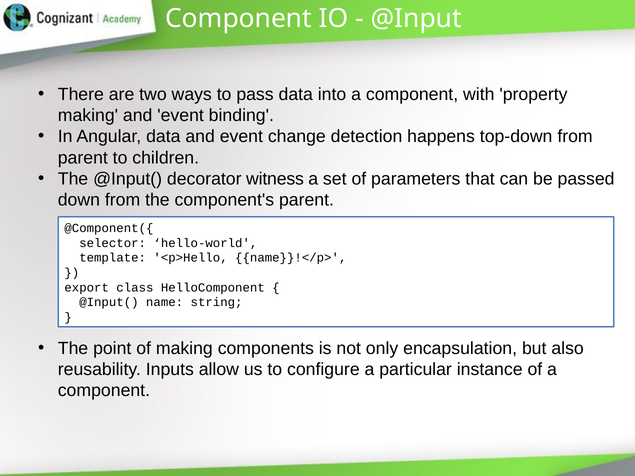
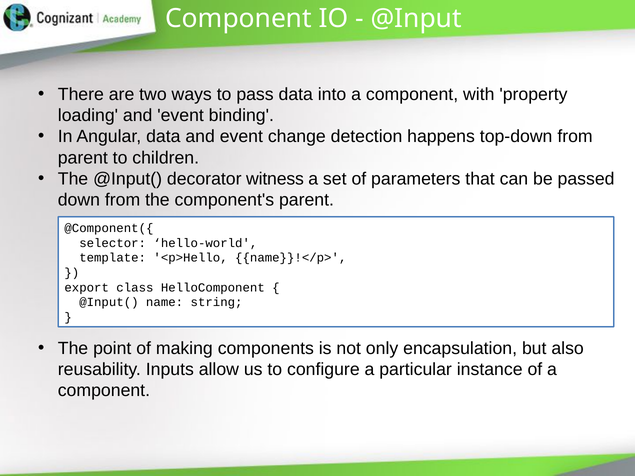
making at (88, 115): making -> loading
